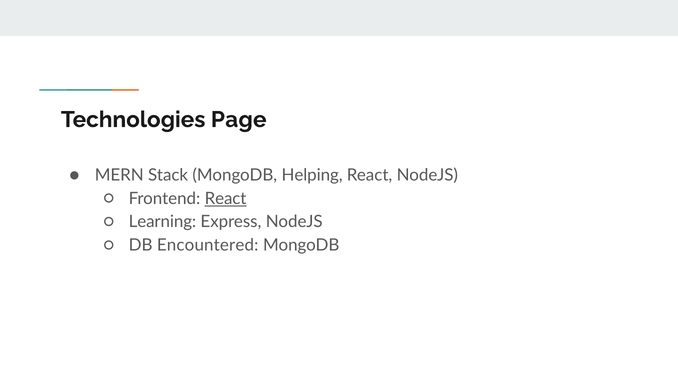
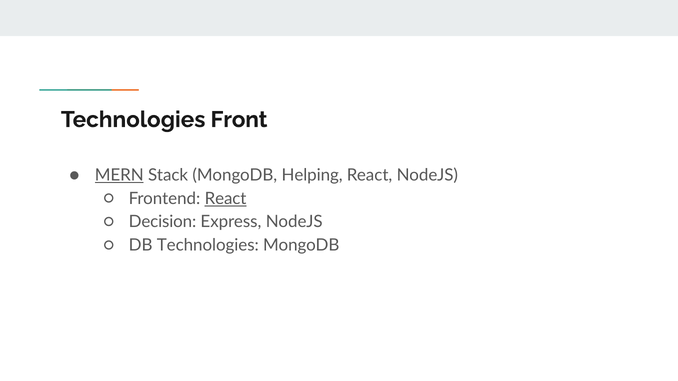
Page: Page -> Front
MERN underline: none -> present
Learning: Learning -> Decision
DB Encountered: Encountered -> Technologies
